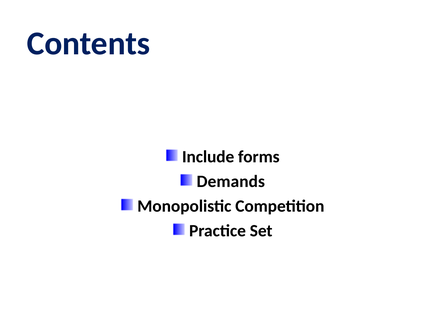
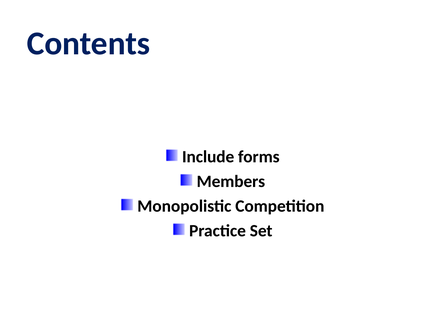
Demands: Demands -> Members
